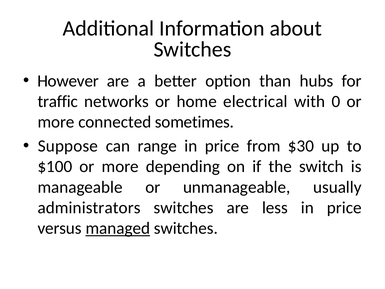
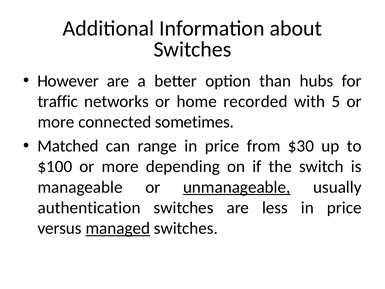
electrical: electrical -> recorded
0: 0 -> 5
Suppose: Suppose -> Matched
unmanageable underline: none -> present
administrators: administrators -> authentication
